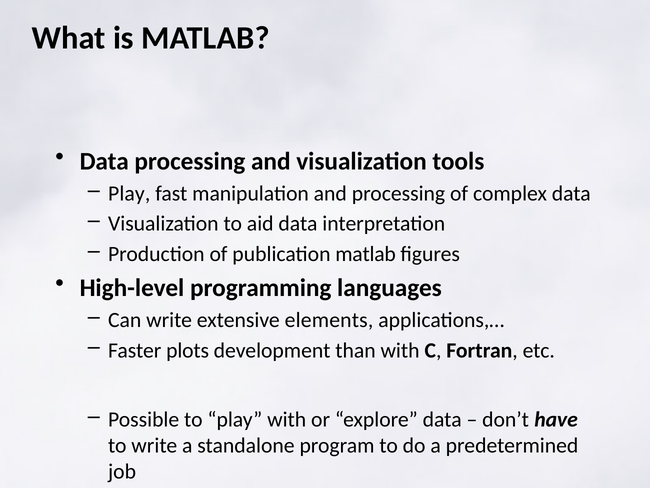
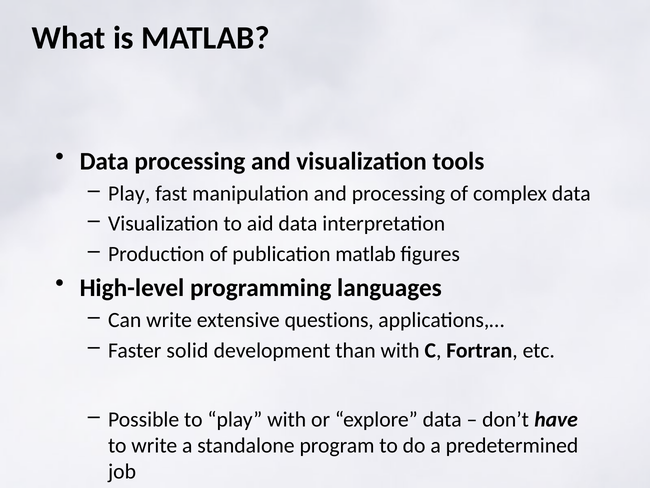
elements: elements -> questions
plots: plots -> solid
